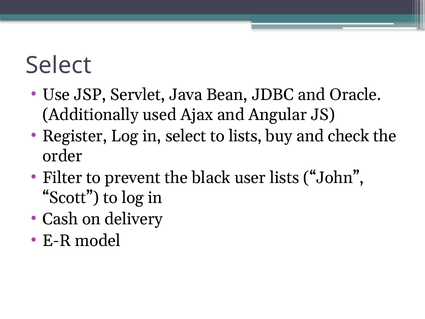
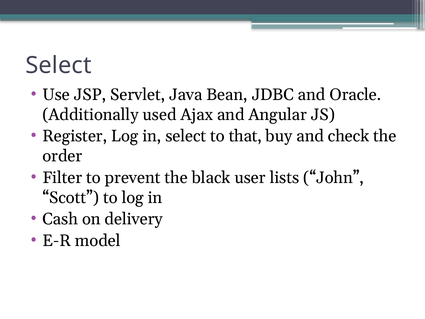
to lists: lists -> that
